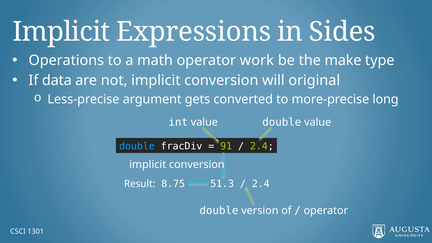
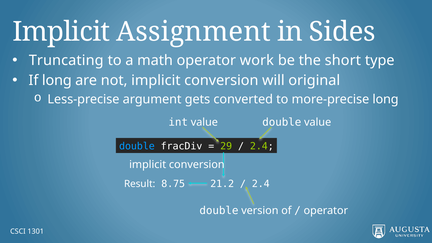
Expressions: Expressions -> Assignment
Operations: Operations -> Truncating
make: make -> short
If data: data -> long
91: 91 -> 29
51.3: 51.3 -> 21.2
